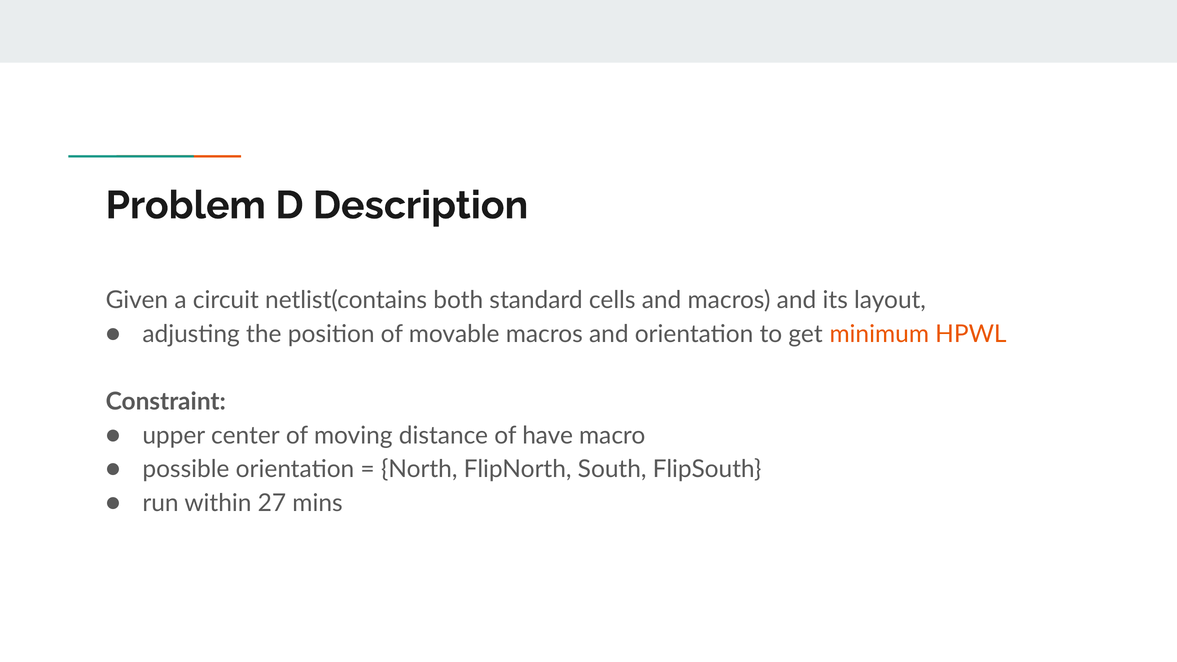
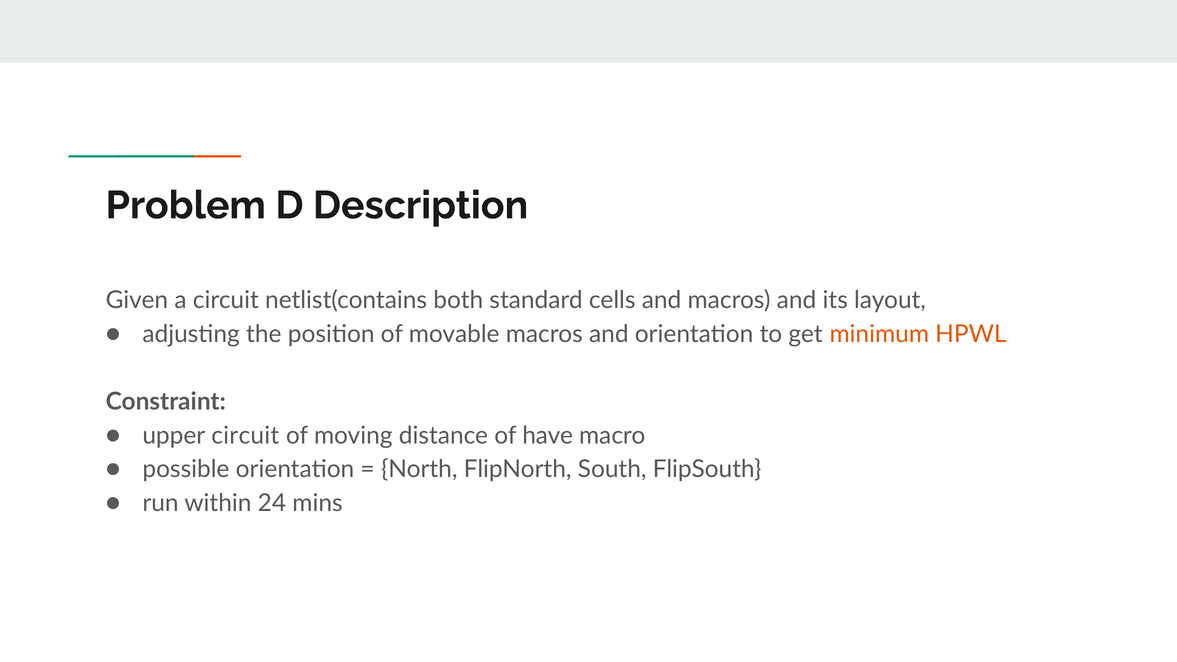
upper center: center -> circuit
27: 27 -> 24
